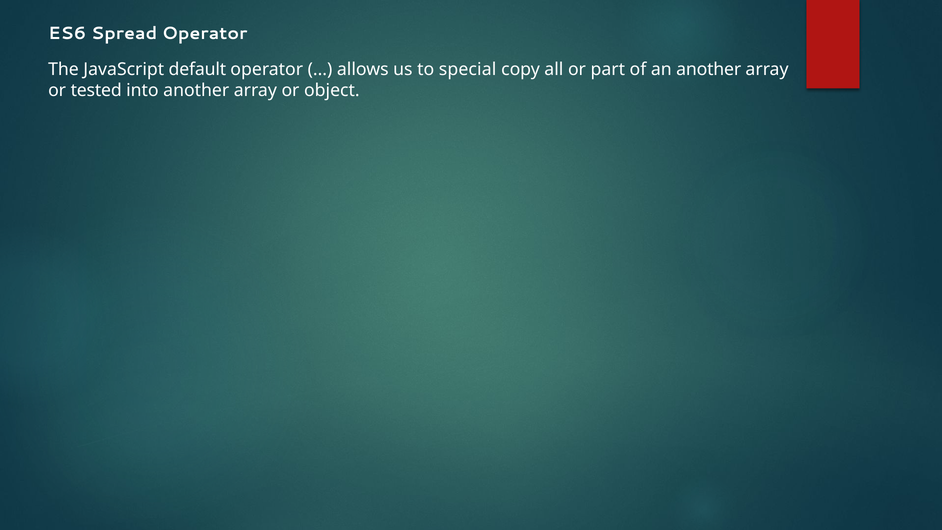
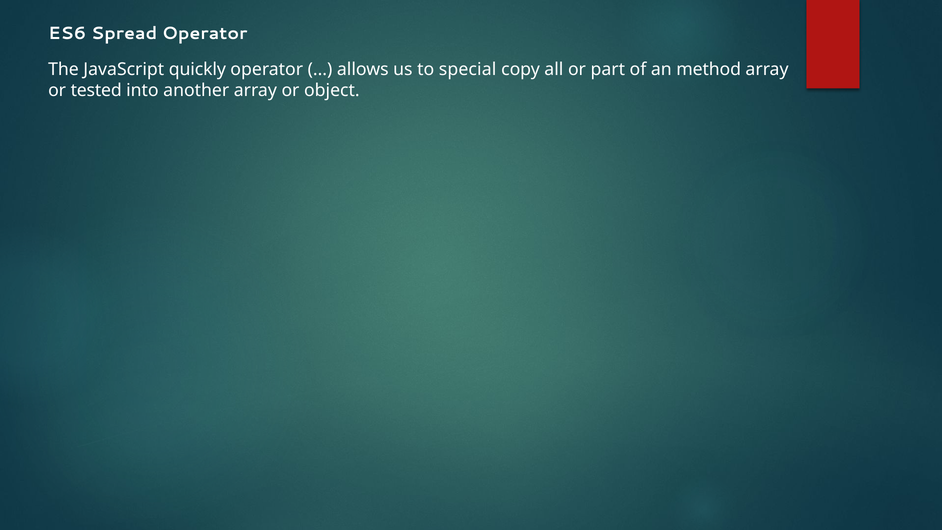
default: default -> quickly
an another: another -> method
